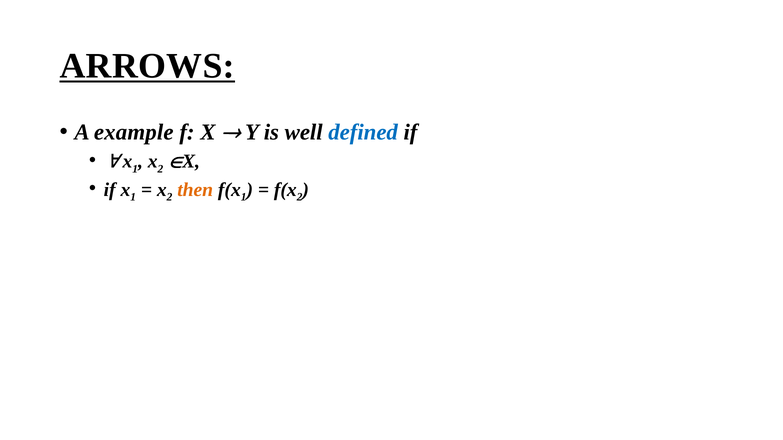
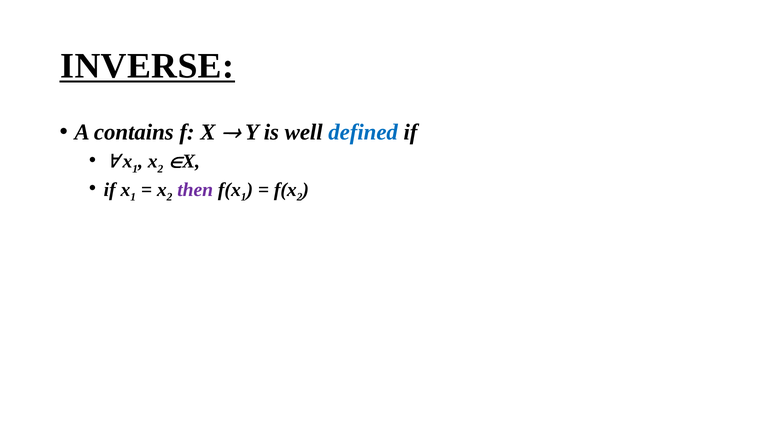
ARROWS: ARROWS -> INVERSE
example: example -> contains
then colour: orange -> purple
